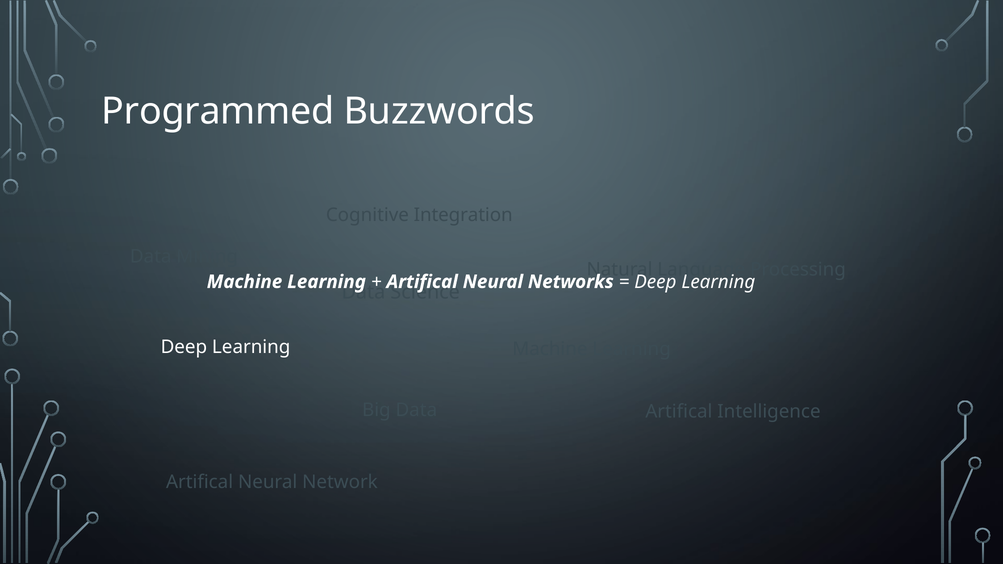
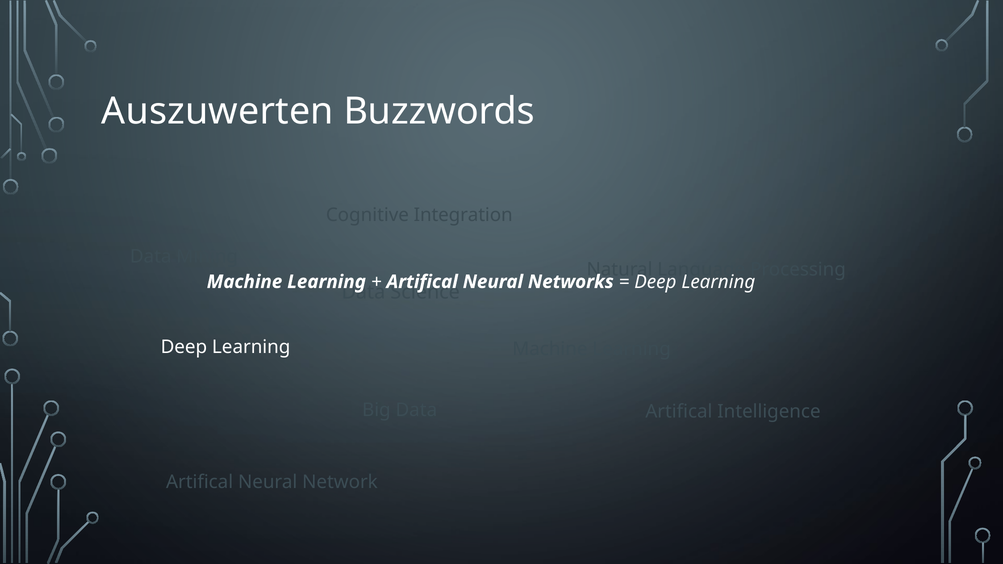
Programmed: Programmed -> Auszuwerten
